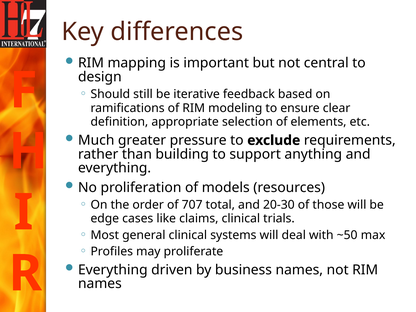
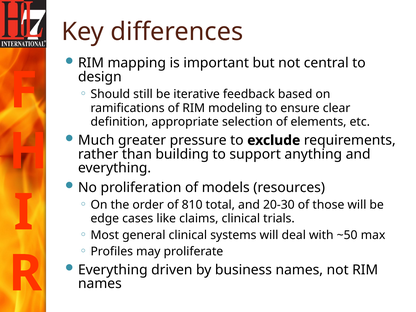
707: 707 -> 810
